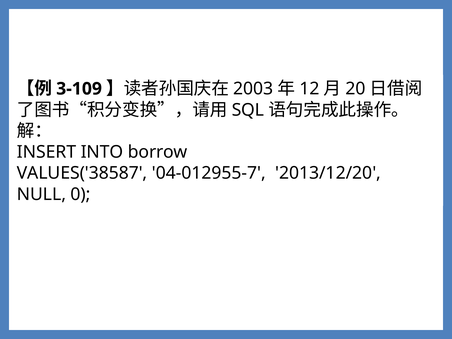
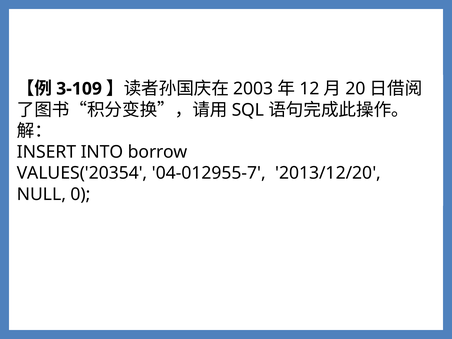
VALUES('38587: VALUES('38587 -> VALUES('20354
